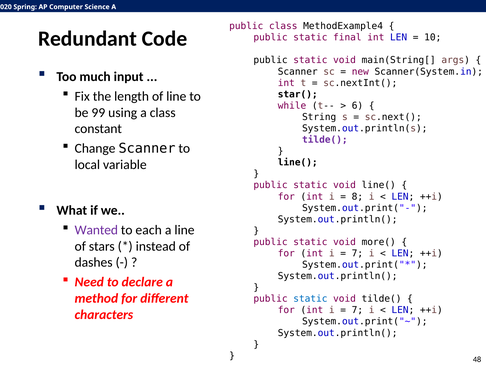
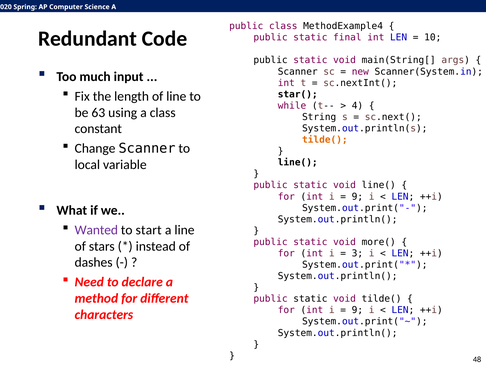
6: 6 -> 4
99: 99 -> 63
tilde( at (325, 140) colour: purple -> orange
8 at (357, 196): 8 -> 9
each: each -> start
7 at (357, 253): 7 -> 3
static at (310, 298) colour: blue -> black
7 at (357, 310): 7 -> 9
